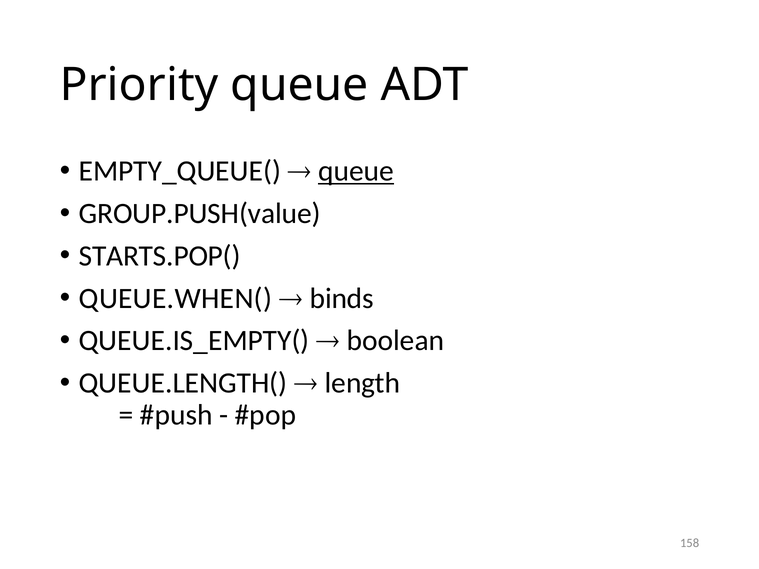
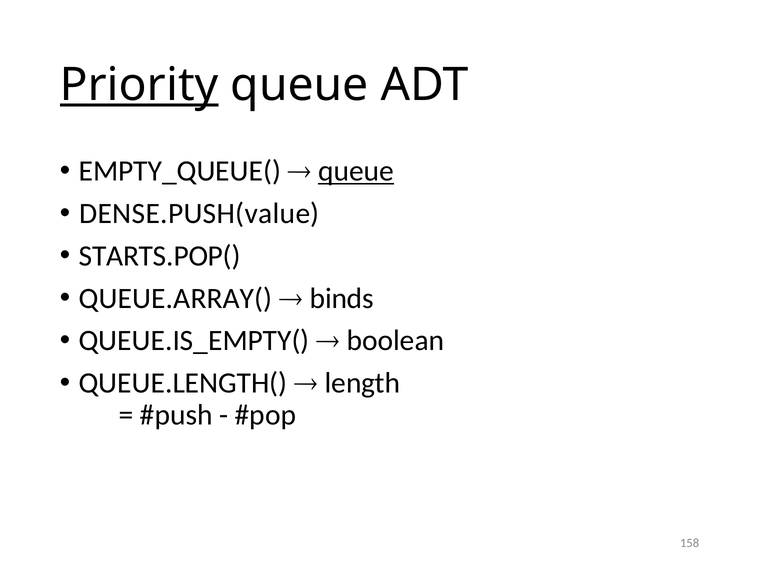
Priority underline: none -> present
GROUP.PUSH(value: GROUP.PUSH(value -> DENSE.PUSH(value
QUEUE.WHEN(: QUEUE.WHEN( -> QUEUE.ARRAY(
